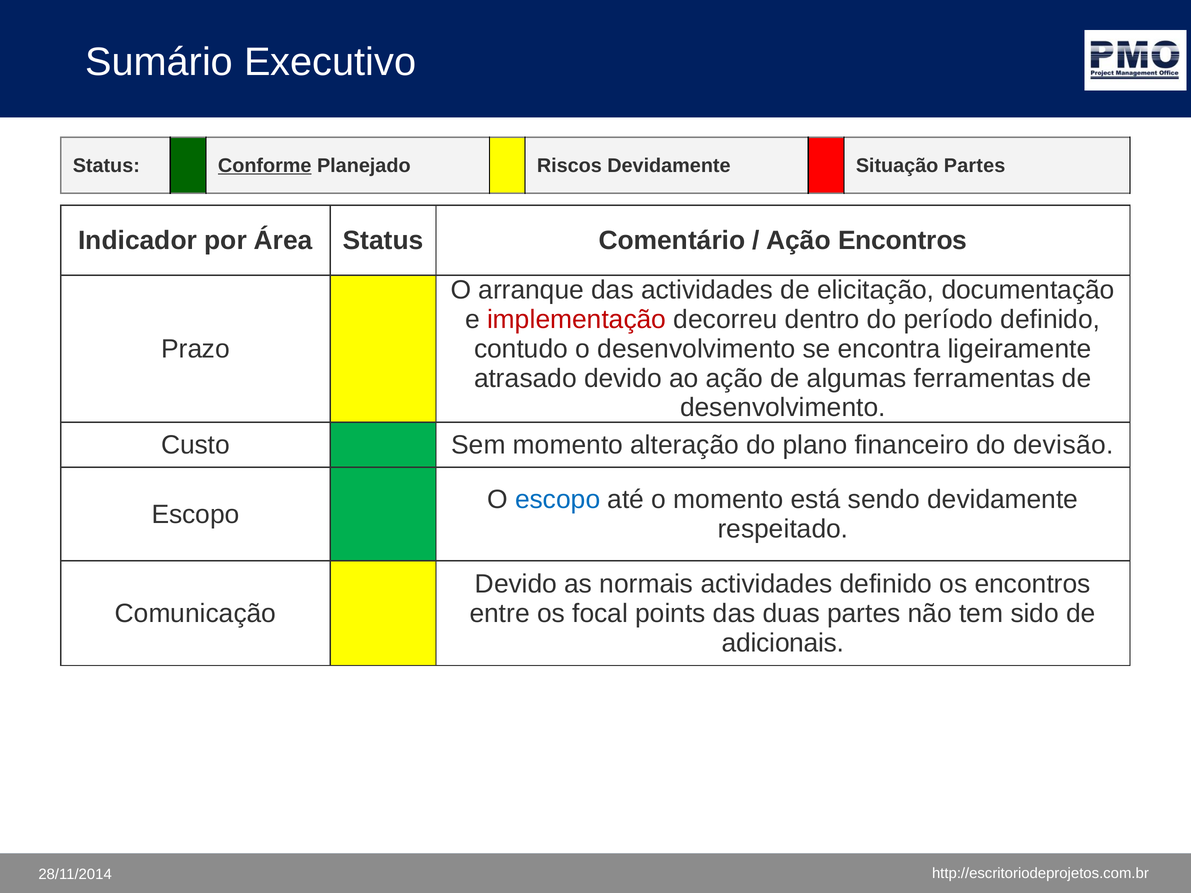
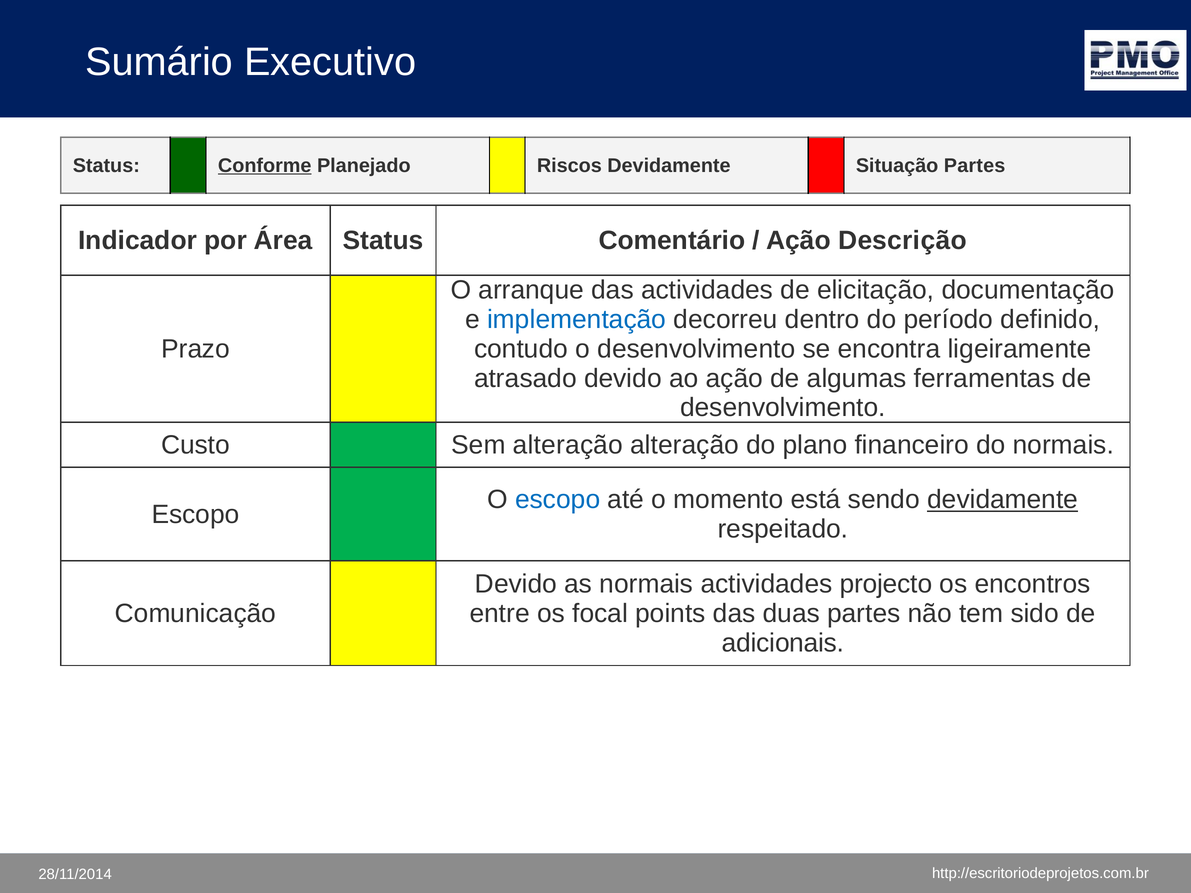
Ação Encontros: Encontros -> Descrição
implementação colour: red -> blue
Sem momento: momento -> alteração
do devisão: devisão -> normais
devidamente at (1003, 500) underline: none -> present
actividades definido: definido -> projecto
